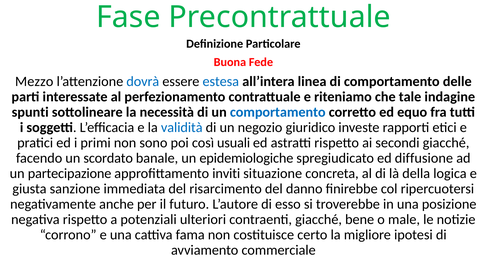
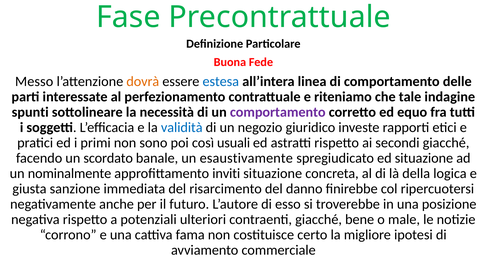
Mezzo: Mezzo -> Messo
dovrà colour: blue -> orange
comportamento colour: blue -> purple
epidemiologiche: epidemiologiche -> esaustivamente
diffusione: diffusione -> situazione
partecipazione: partecipazione -> nominalmente
